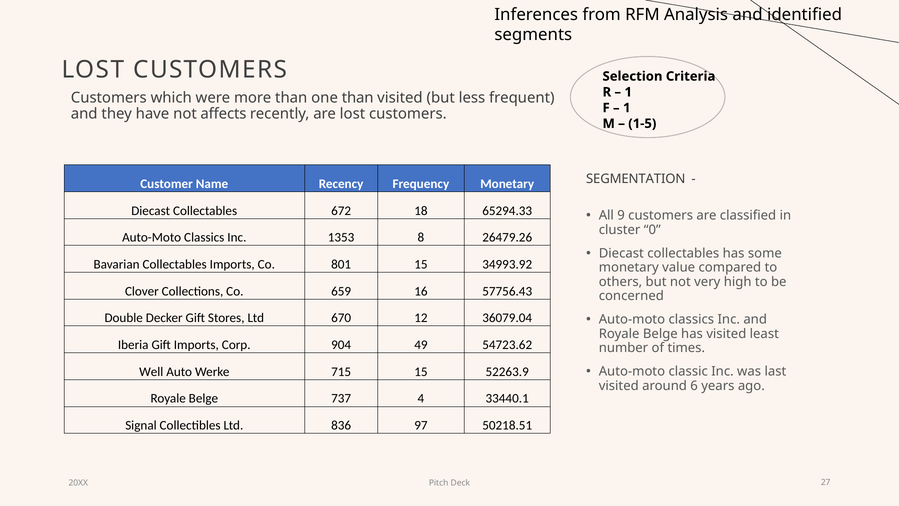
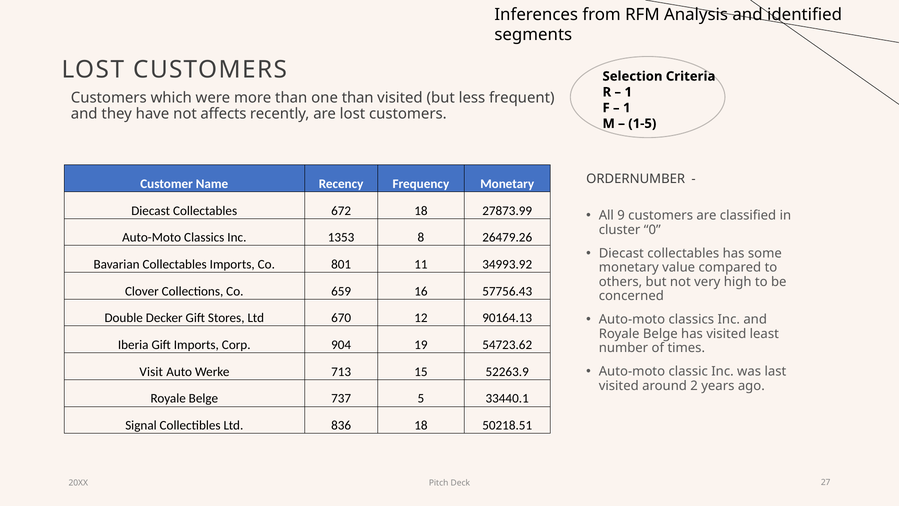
SEGMENTATION: SEGMENTATION -> ORDERNUMBER
65294.33: 65294.33 -> 27873.99
801 15: 15 -> 11
36079.04: 36079.04 -> 90164.13
49: 49 -> 19
Well: Well -> Visit
715: 715 -> 713
6: 6 -> 2
4: 4 -> 5
836 97: 97 -> 18
